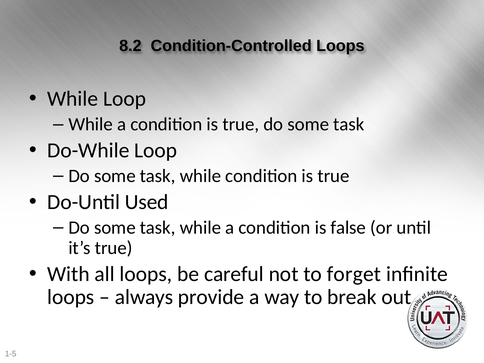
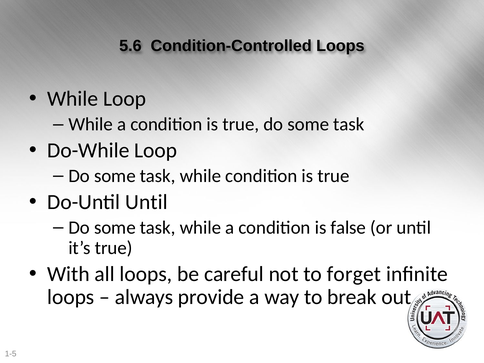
8.2: 8.2 -> 5.6
Do-Until Used: Used -> Until
